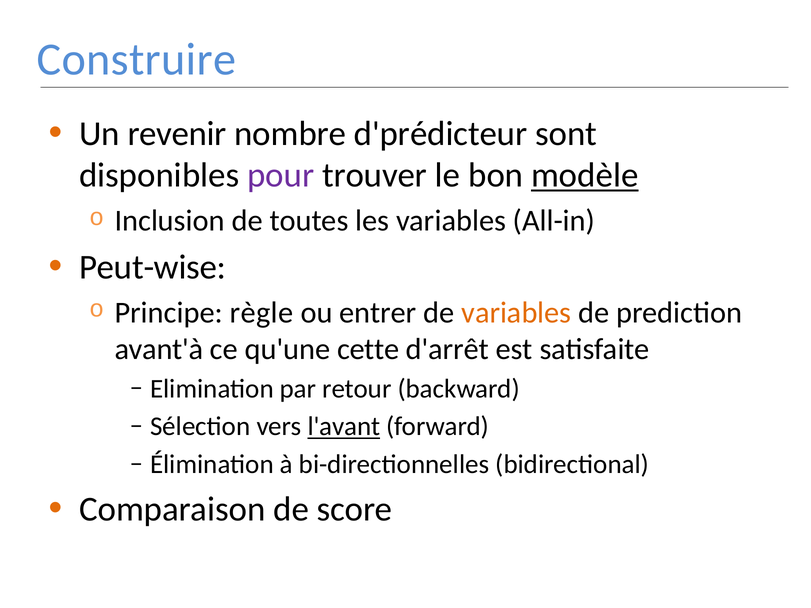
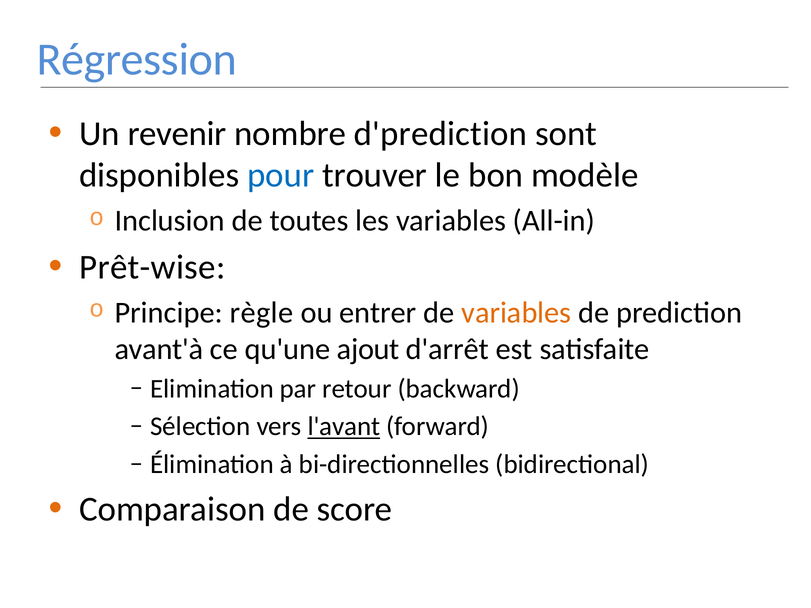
Construire: Construire -> Régression
d'prédicteur: d'prédicteur -> d'prediction
pour colour: purple -> blue
modèle underline: present -> none
Peut-wise: Peut-wise -> Prêt-wise
cette: cette -> ajout
